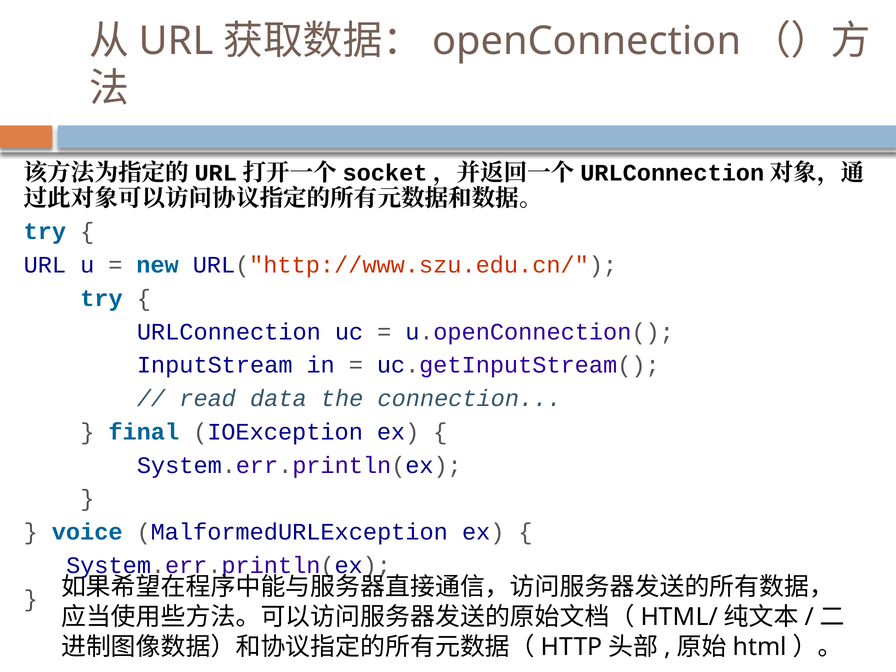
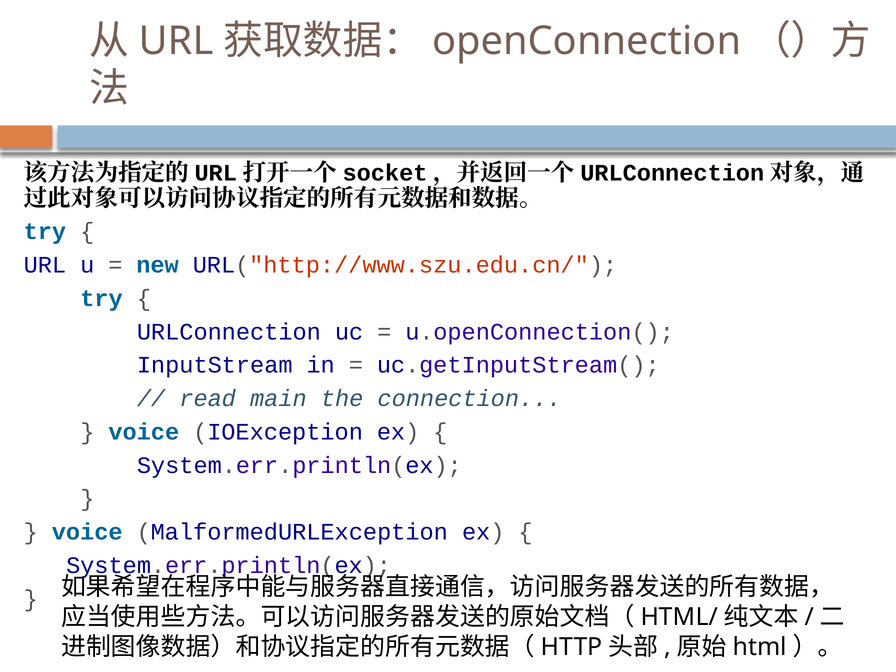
data: data -> main
final at (144, 432): final -> voice
